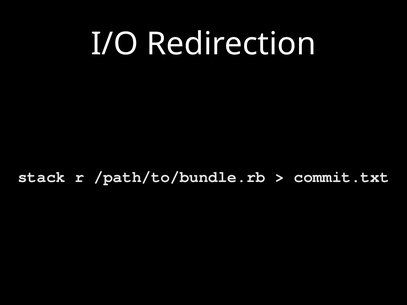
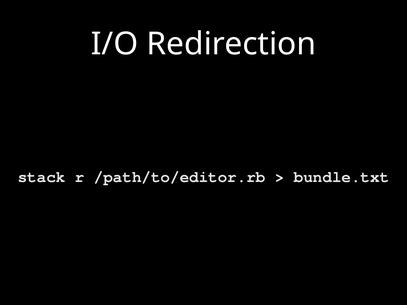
/path/to/bundle.rb: /path/to/bundle.rb -> /path/to/editor.rb
commit.txt: commit.txt -> bundle.txt
